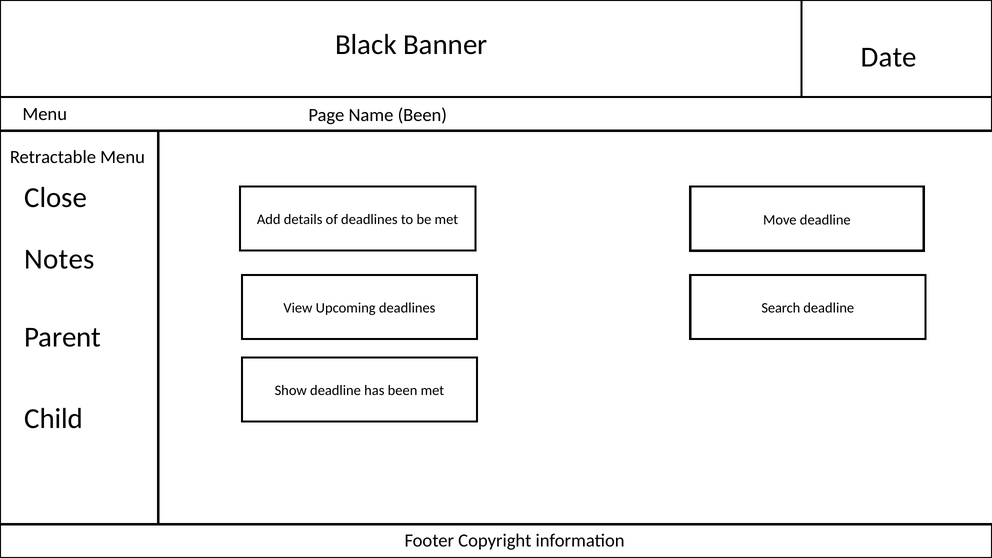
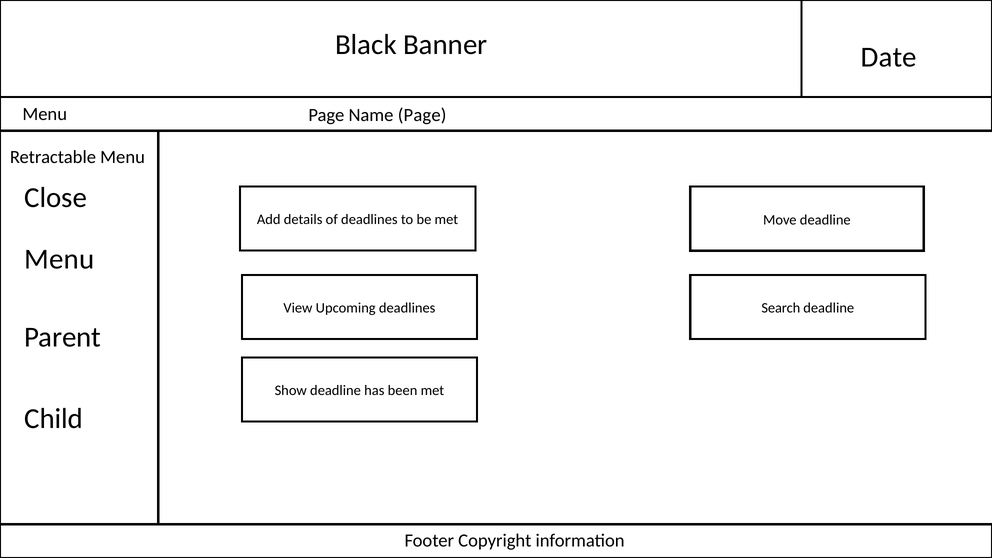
Name Been: Been -> Page
Notes at (59, 259): Notes -> Menu
